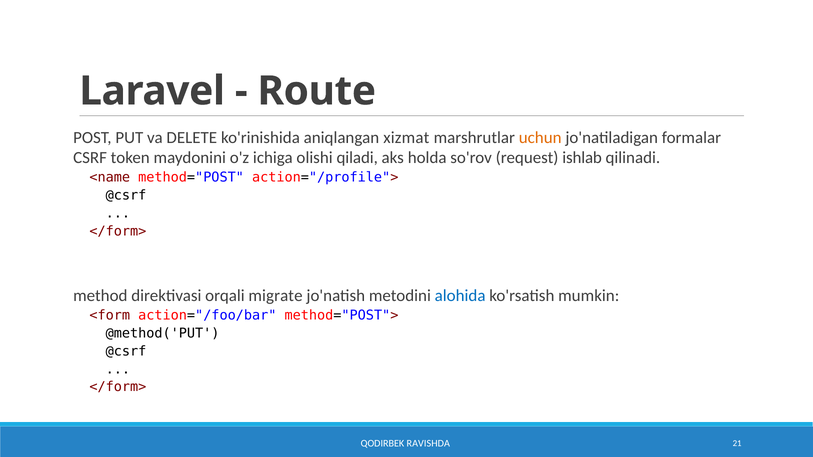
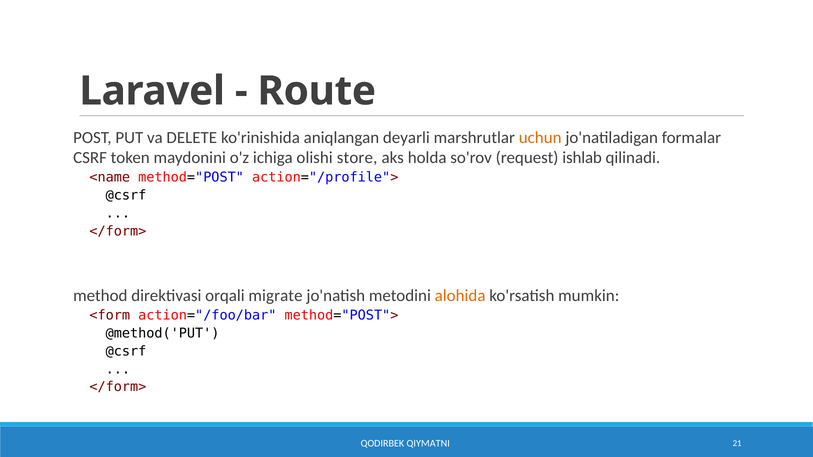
xizmat: xizmat -> deyarli
qiladi: qiladi -> store
alohida colour: blue -> orange
RAVISHDA: RAVISHDA -> QIYMATNI
